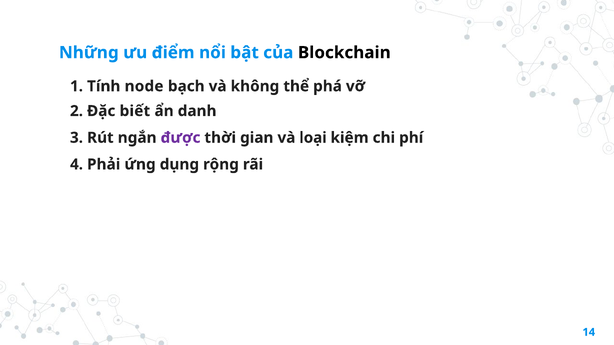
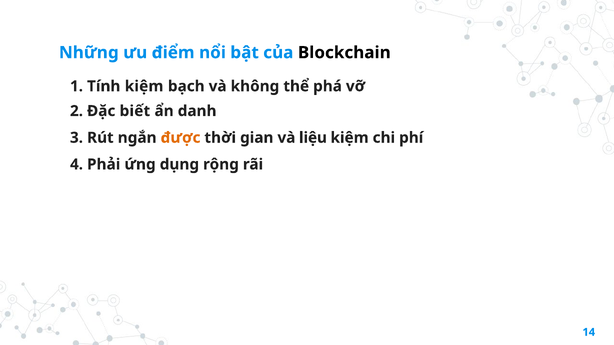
Tính node: node -> kiệm
được colour: purple -> orange
loại: loại -> liệu
